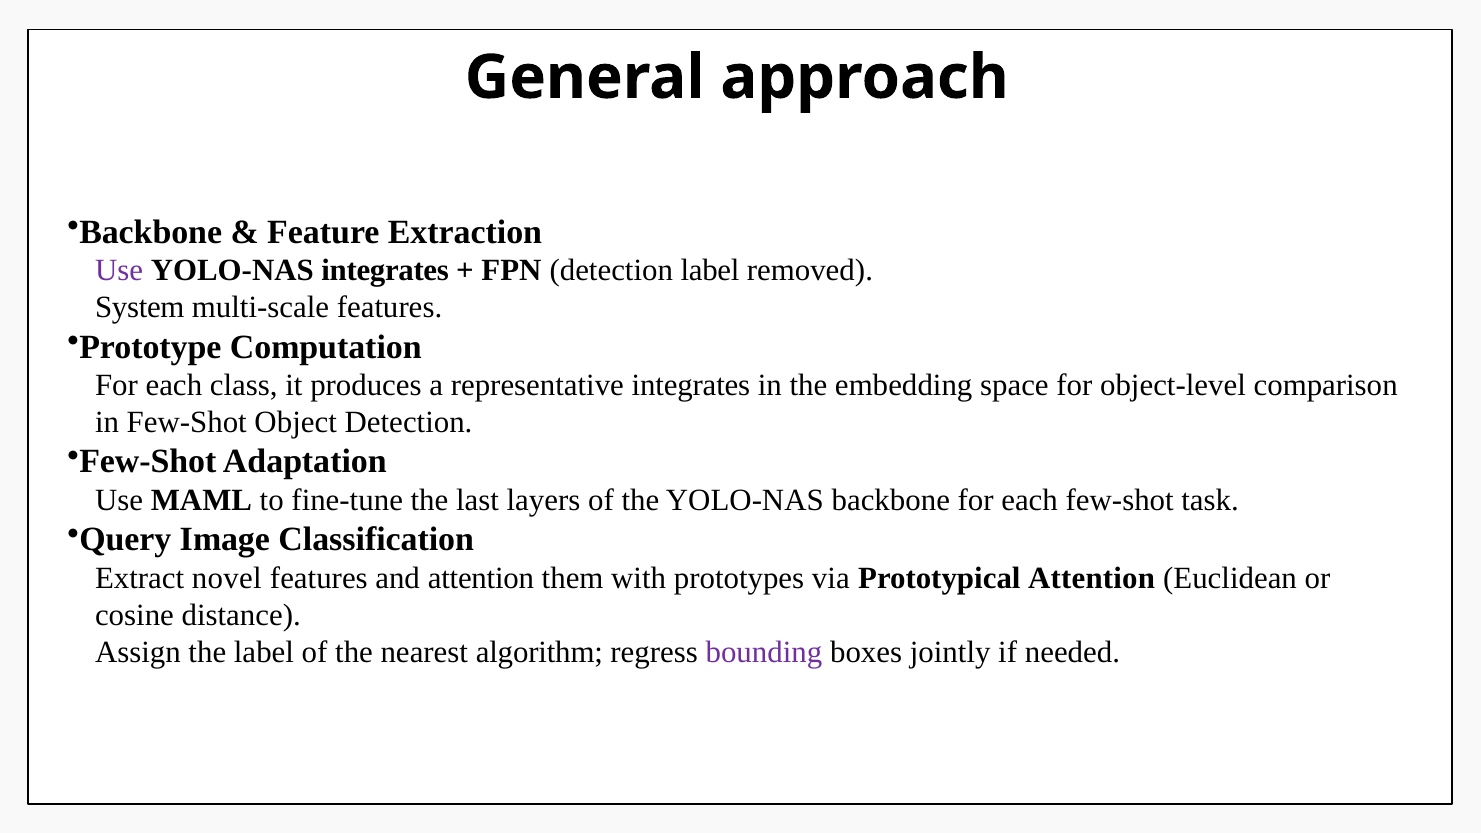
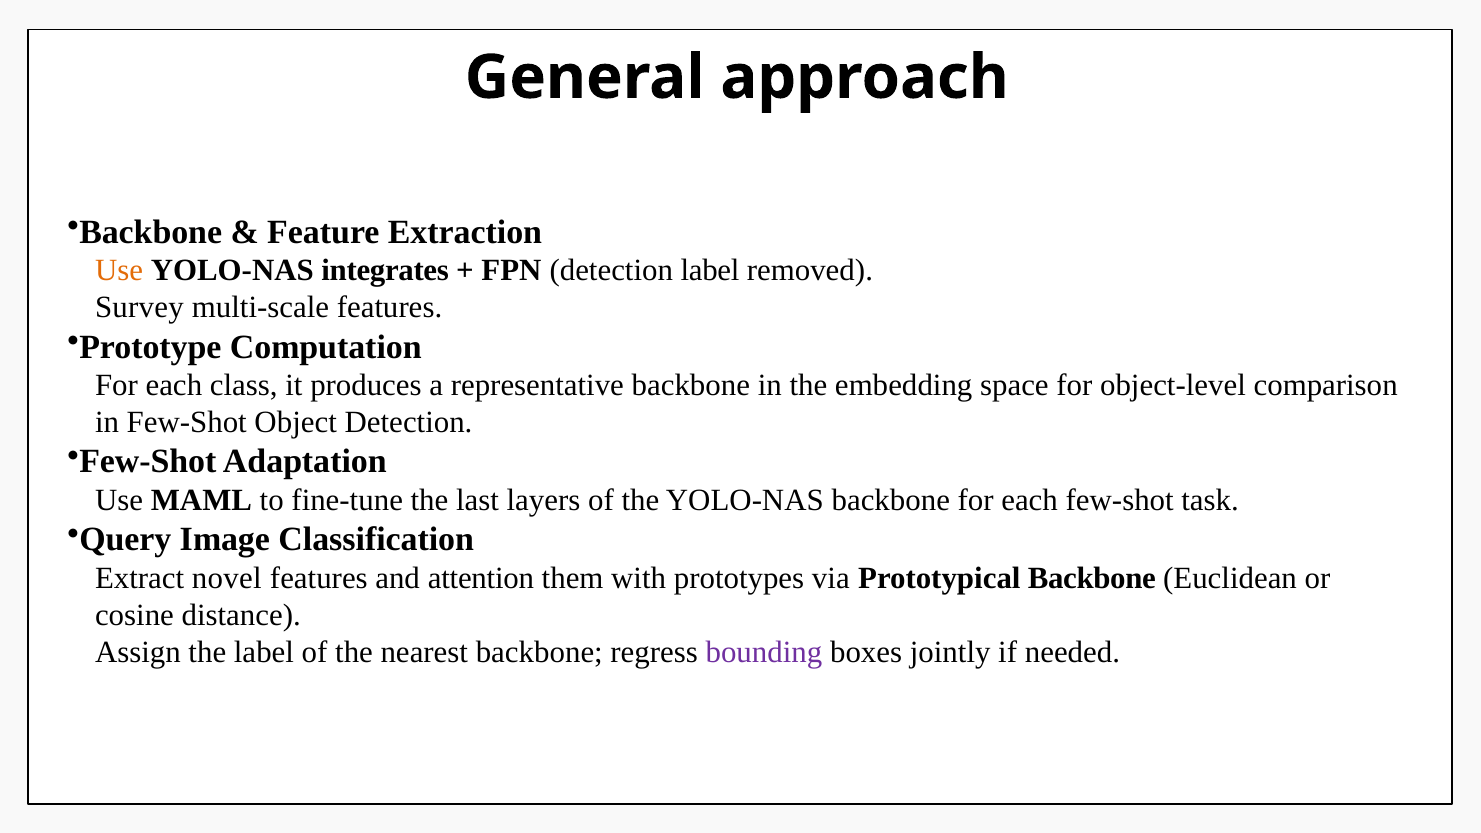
Use at (119, 271) colour: purple -> orange
System: System -> Survey
representative integrates: integrates -> backbone
Prototypical Attention: Attention -> Backbone
nearest algorithm: algorithm -> backbone
